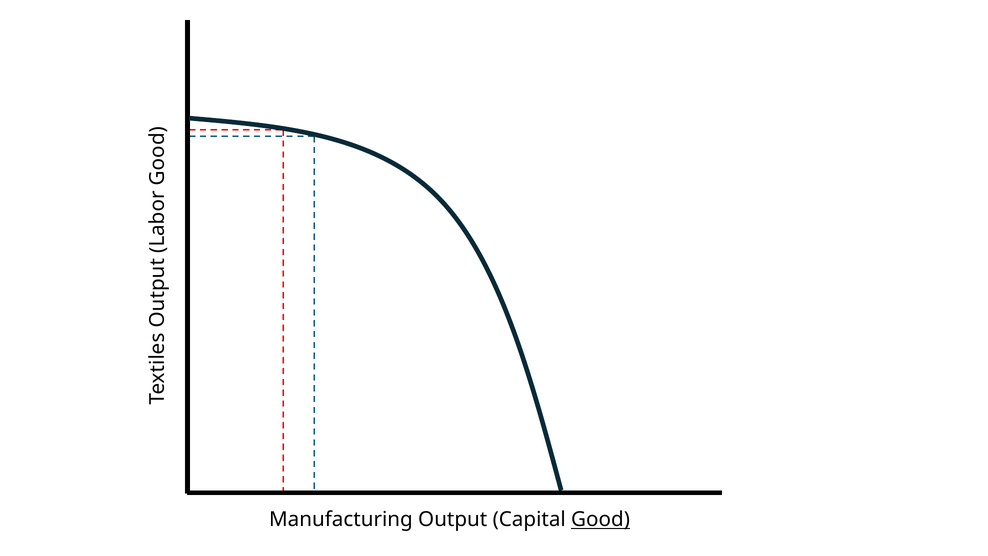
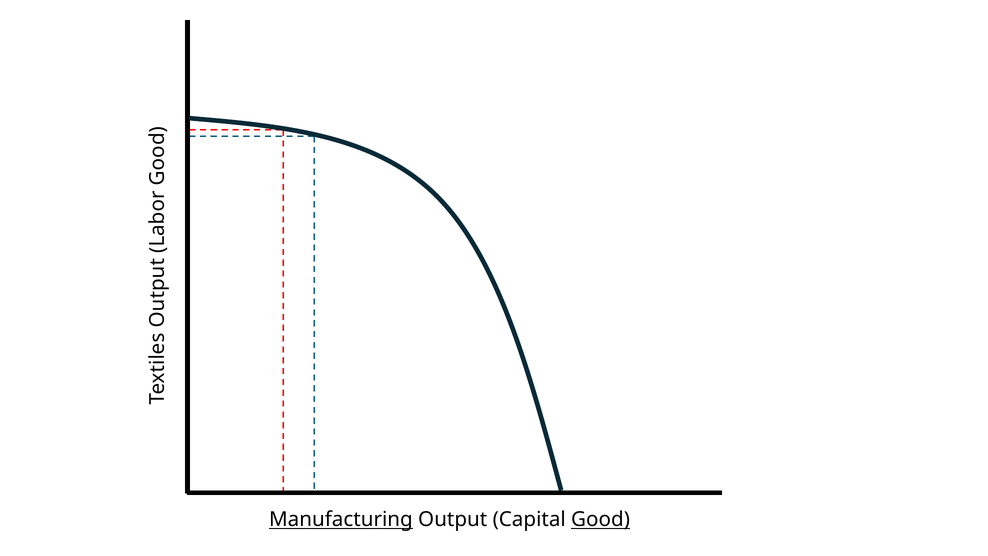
Manufacturing underline: none -> present
